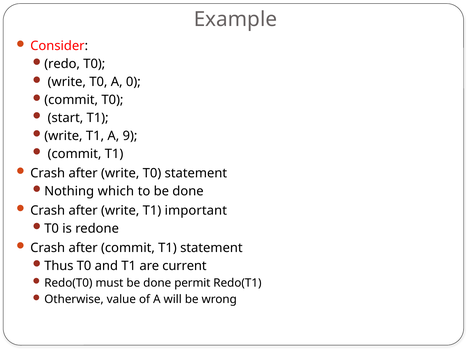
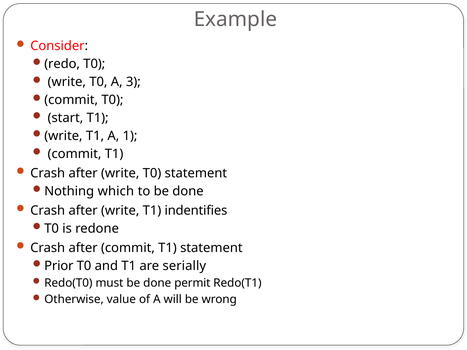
0: 0 -> 3
9: 9 -> 1
important: important -> indentifies
Thus: Thus -> Prior
current: current -> serially
